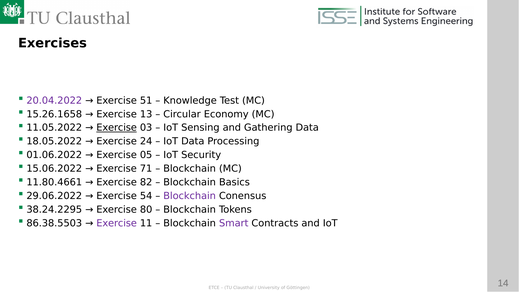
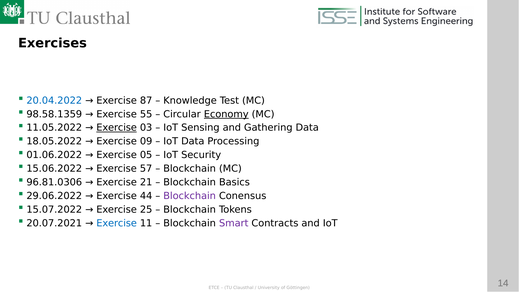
20.04.2022 colour: purple -> blue
51: 51 -> 87
15.26.1658: 15.26.1658 -> 98.58.1359
13: 13 -> 55
Economy underline: none -> present
24: 24 -> 09
71: 71 -> 57
11.80.4661: 11.80.4661 -> 96.81.0306
82: 82 -> 21
54: 54 -> 44
38.24.2295: 38.24.2295 -> 15.07.2022
80: 80 -> 25
86.38.5503: 86.38.5503 -> 20.07.2021
Exercise at (117, 223) colour: purple -> blue
